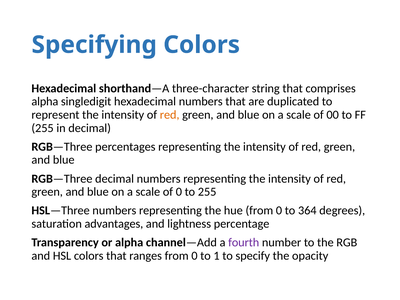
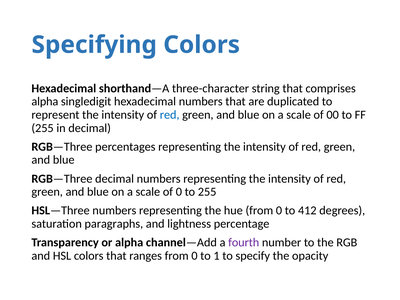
red at (170, 115) colour: orange -> blue
364: 364 -> 412
advantages: advantages -> paragraphs
